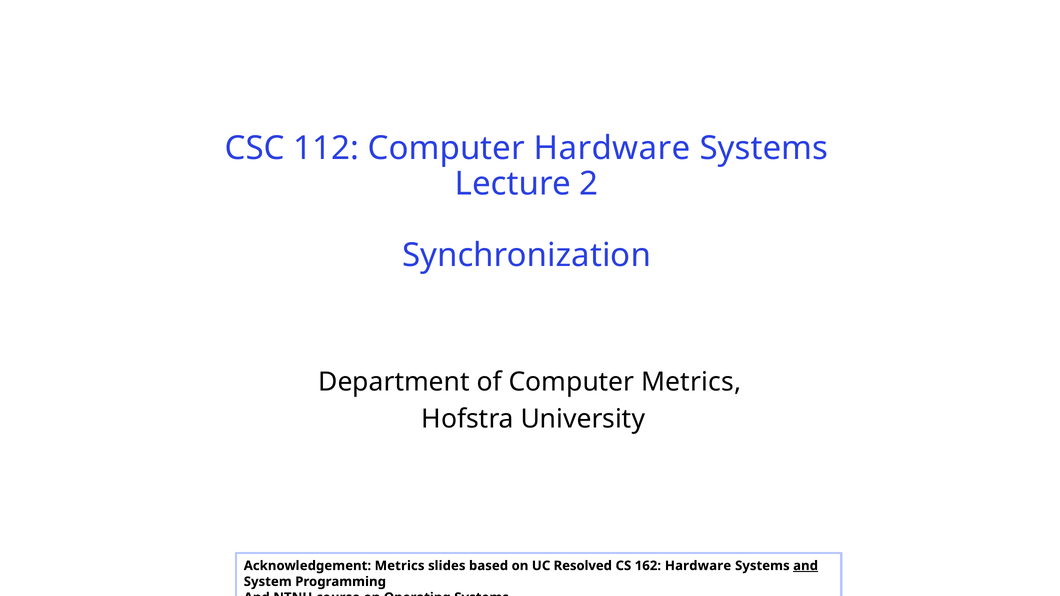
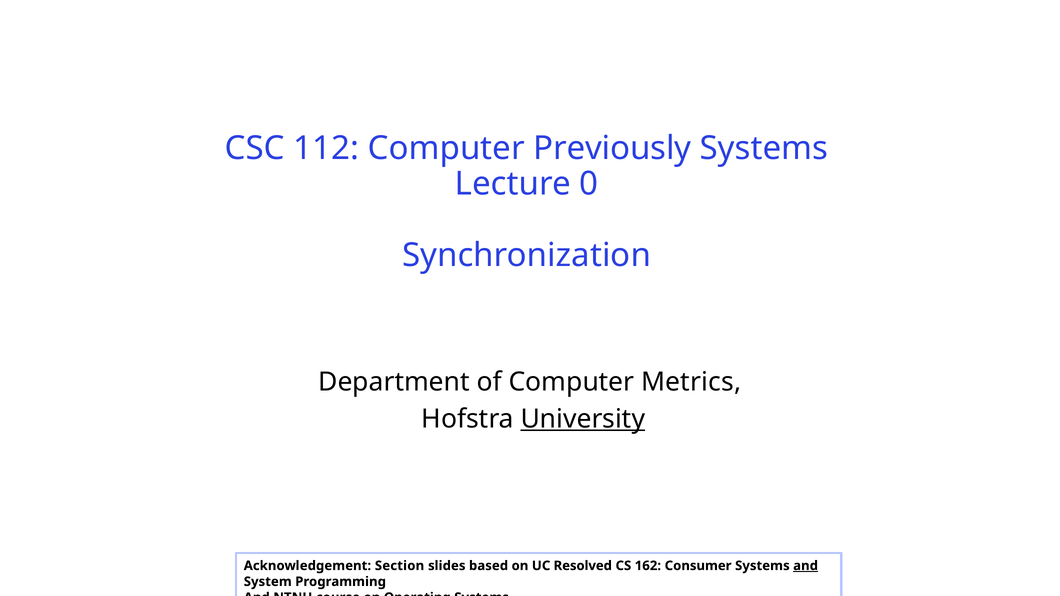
Computer Hardware: Hardware -> Previously
2: 2 -> 0
University underline: none -> present
Acknowledgement Metrics: Metrics -> Section
162 Hardware: Hardware -> Consumer
